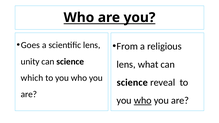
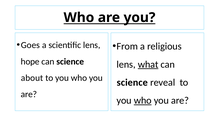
unity: unity -> hope
what underline: none -> present
which: which -> about
